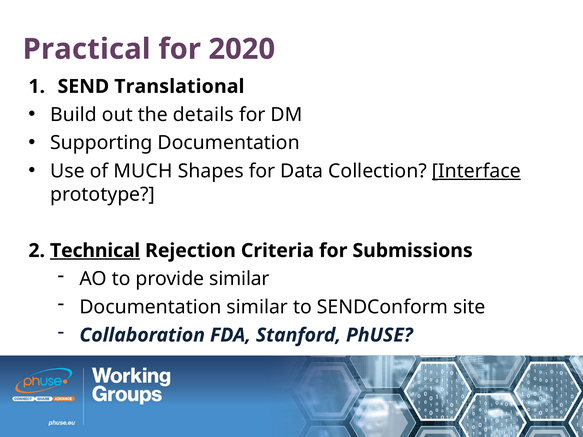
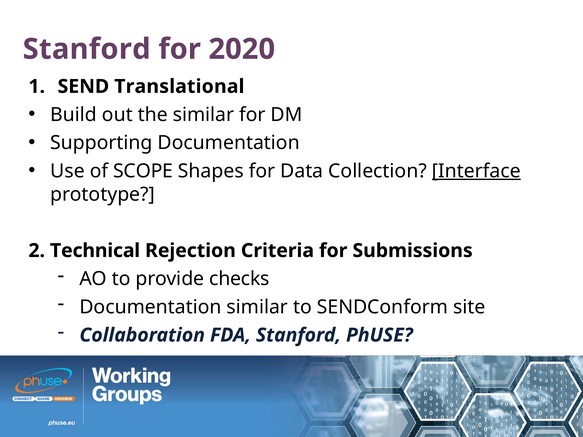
Practical at (87, 49): Practical -> Stanford
the details: details -> similar
MUCH: MUCH -> SCOPE
Technical underline: present -> none
provide similar: similar -> checks
